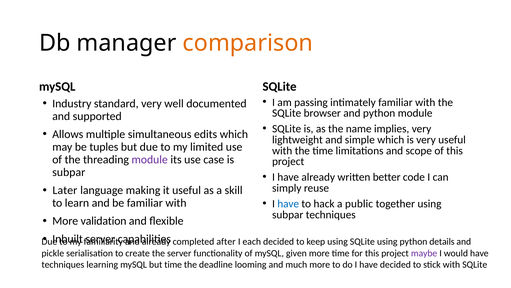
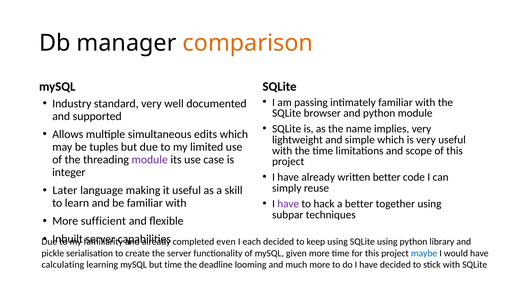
subpar at (69, 172): subpar -> integer
have at (288, 203) colour: blue -> purple
a public: public -> better
validation: validation -> sufficient
after: after -> even
details: details -> library
maybe colour: purple -> blue
techniques at (63, 264): techniques -> calculating
